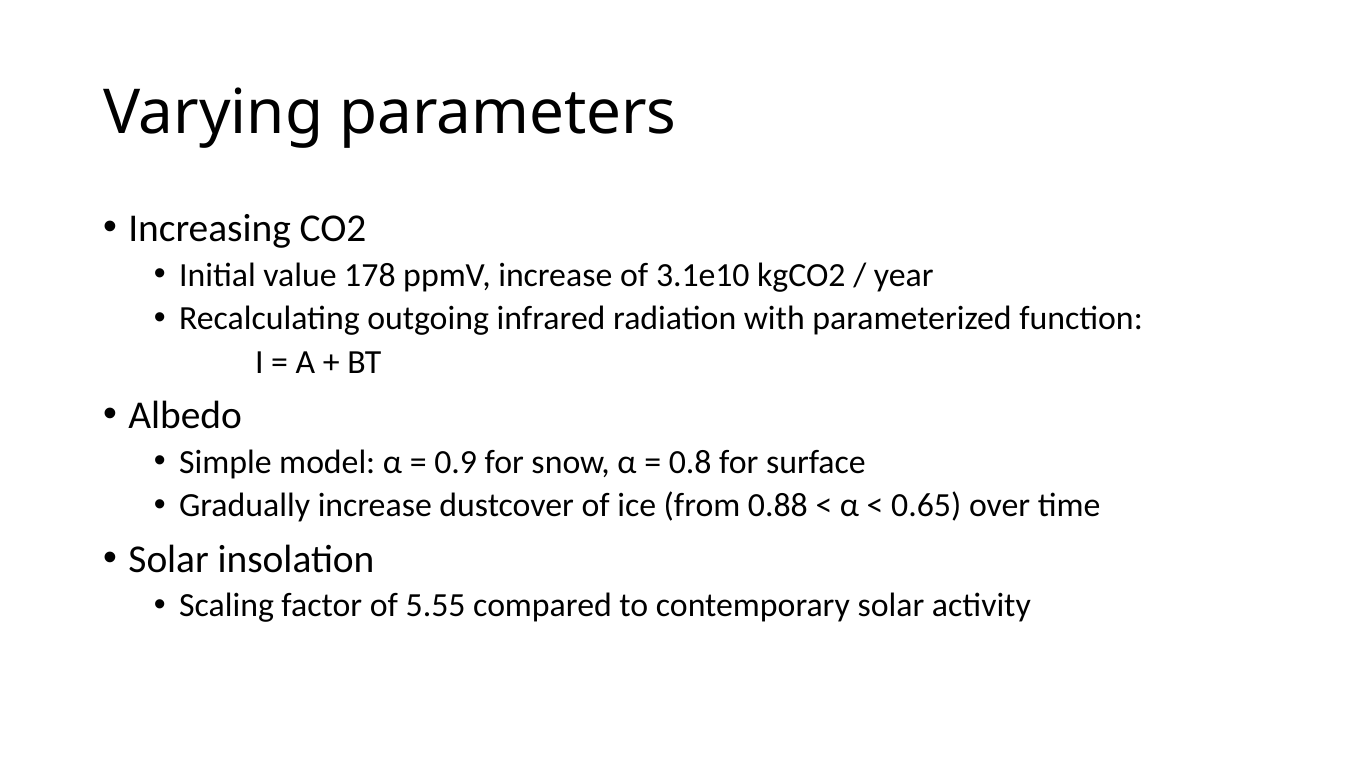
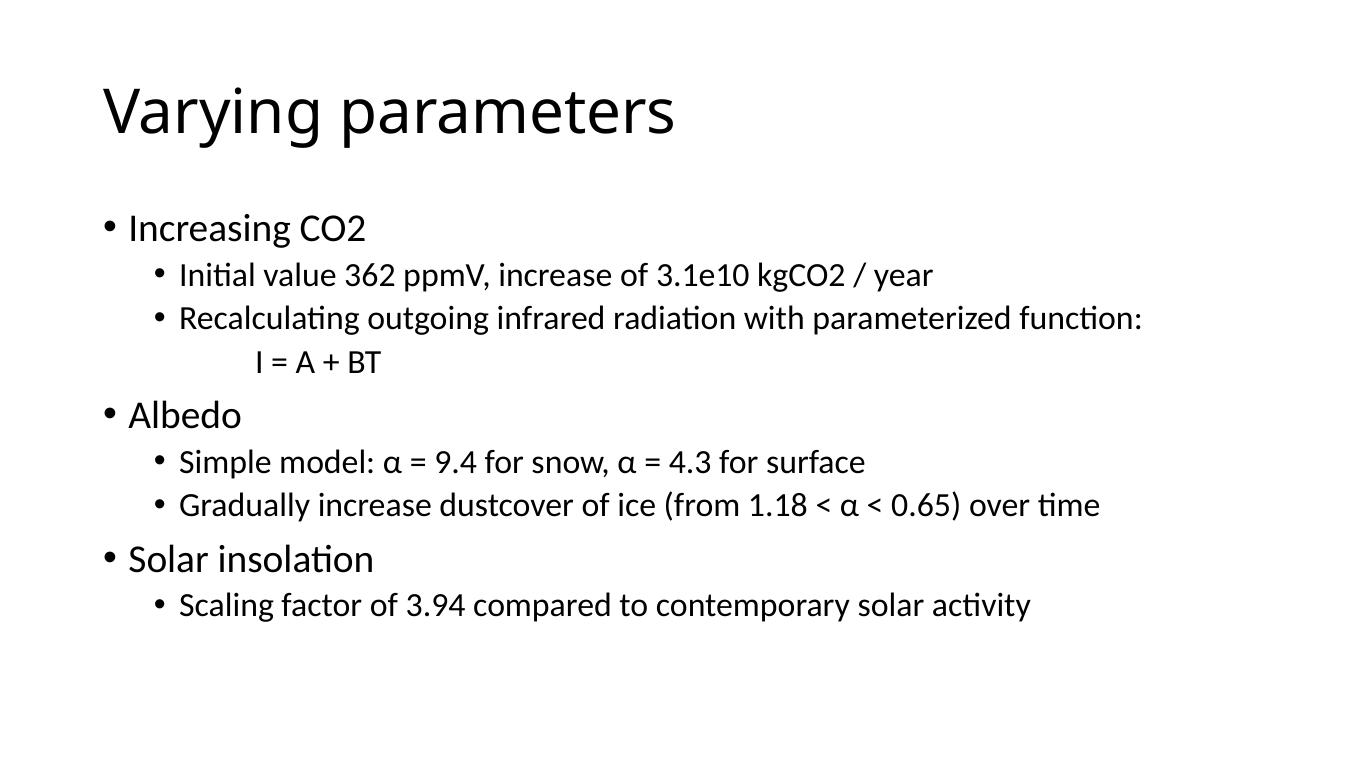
178: 178 -> 362
0.9: 0.9 -> 9.4
0.8: 0.8 -> 4.3
0.88: 0.88 -> 1.18
5.55: 5.55 -> 3.94
